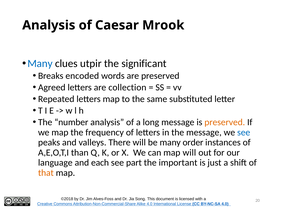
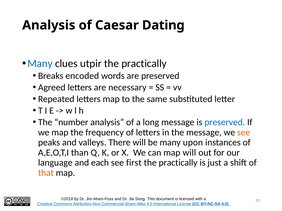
Mrook: Mrook -> Dating
significant at (144, 64): significant -> practically
collection: collection -> necessary
preserved at (225, 122) colour: orange -> blue
see at (244, 133) colour: blue -> orange
order: order -> upon
part: part -> first
important at (178, 163): important -> practically
